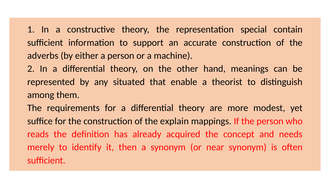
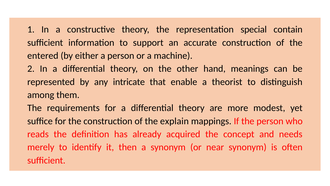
adverbs: adverbs -> entered
situated: situated -> intricate
